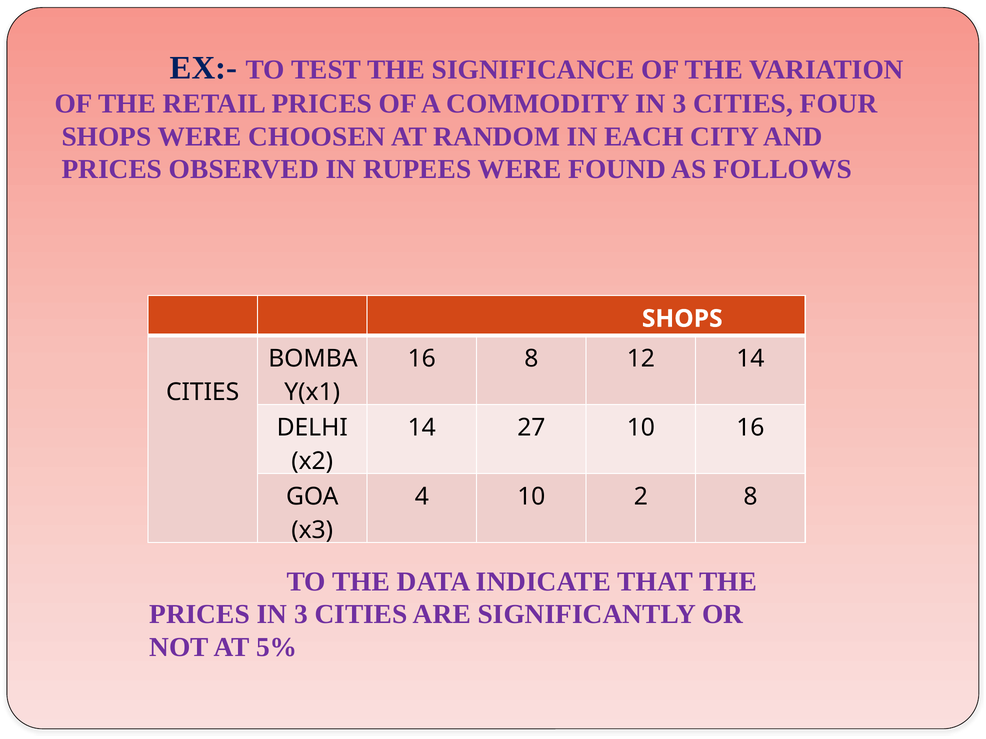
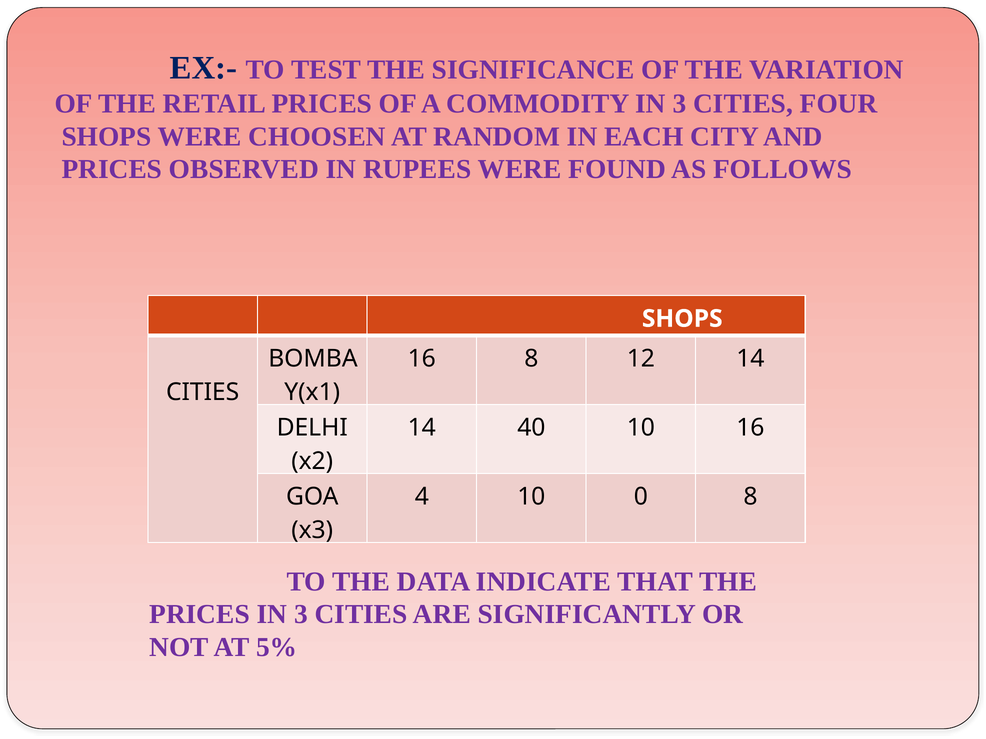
27: 27 -> 40
2: 2 -> 0
